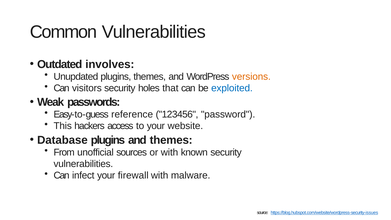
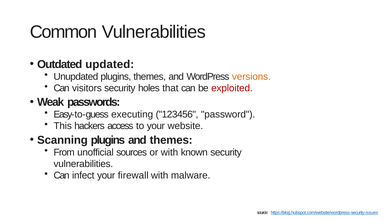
involves: involves -> updated
exploited colour: blue -> red
reference: reference -> executing
Database: Database -> Scanning
